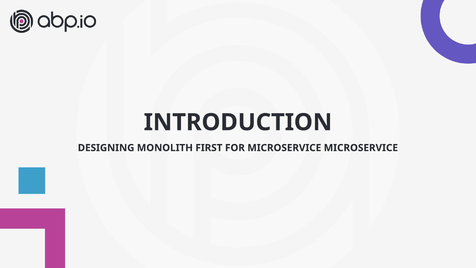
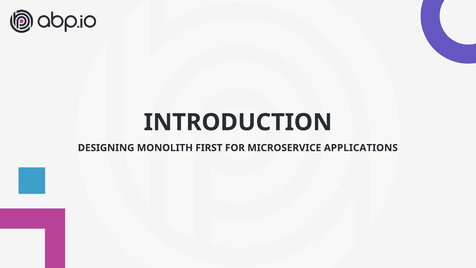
MICROSERVICE MICROSERVICE: MICROSERVICE -> APPLICATIONS
